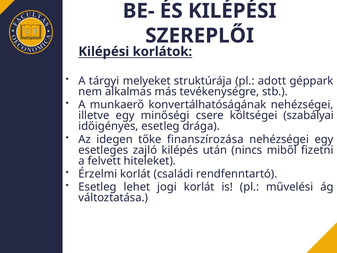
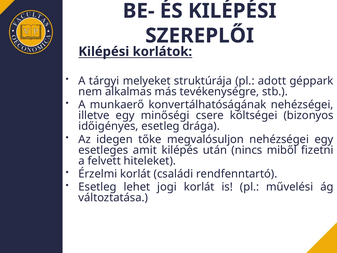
szabályai: szabályai -> bizonyos
finanszírozása: finanszírozása -> megvalósuljon
zajló: zajló -> amit
